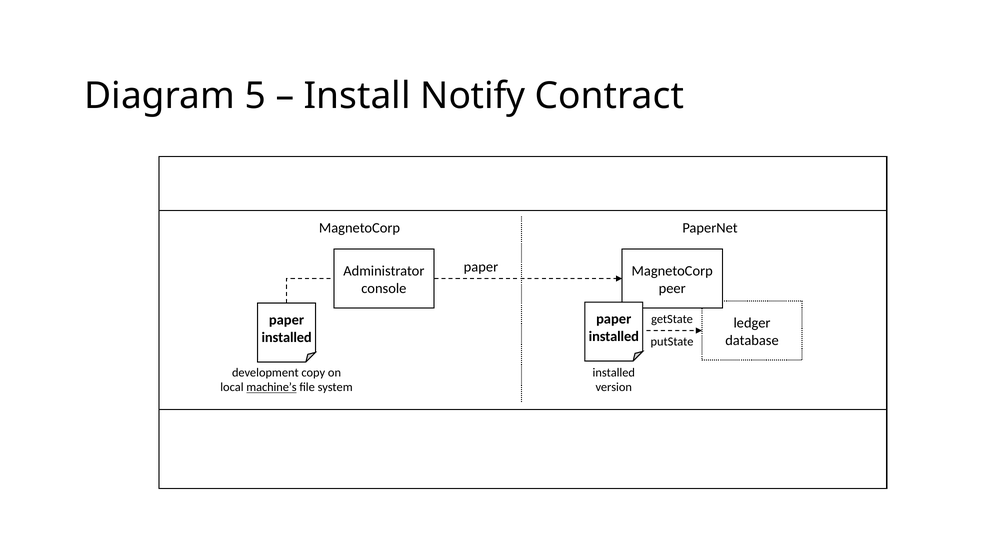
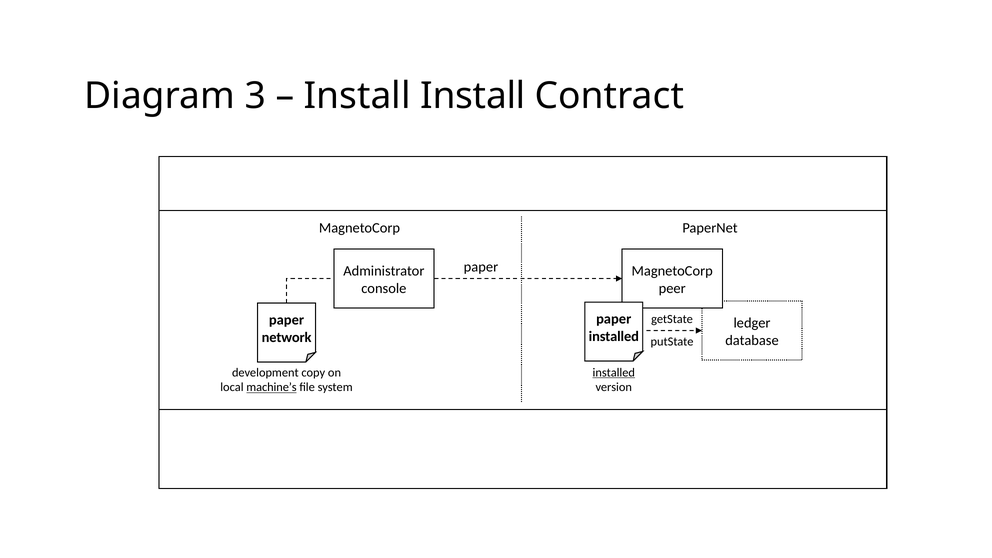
5: 5 -> 3
Install Notify: Notify -> Install
installed at (287, 337): installed -> network
installed at (614, 373) underline: none -> present
